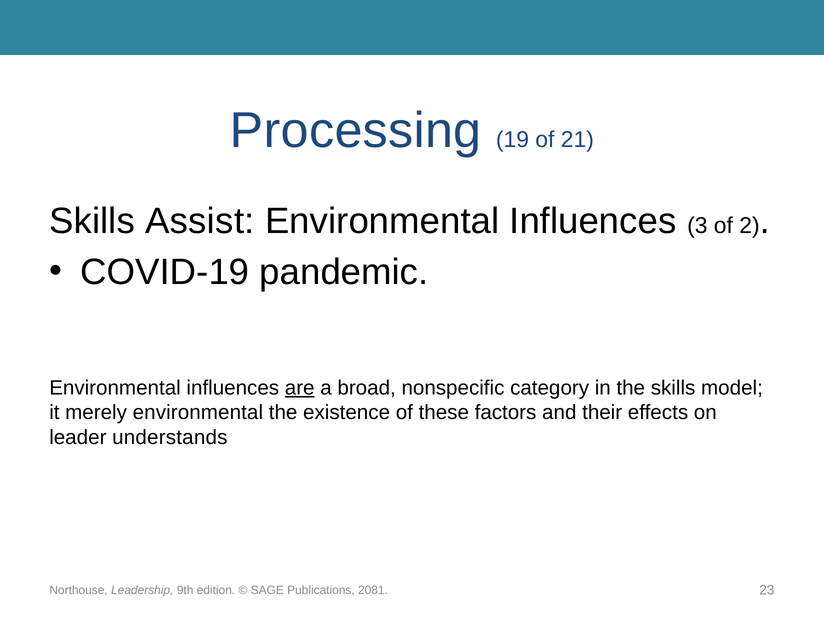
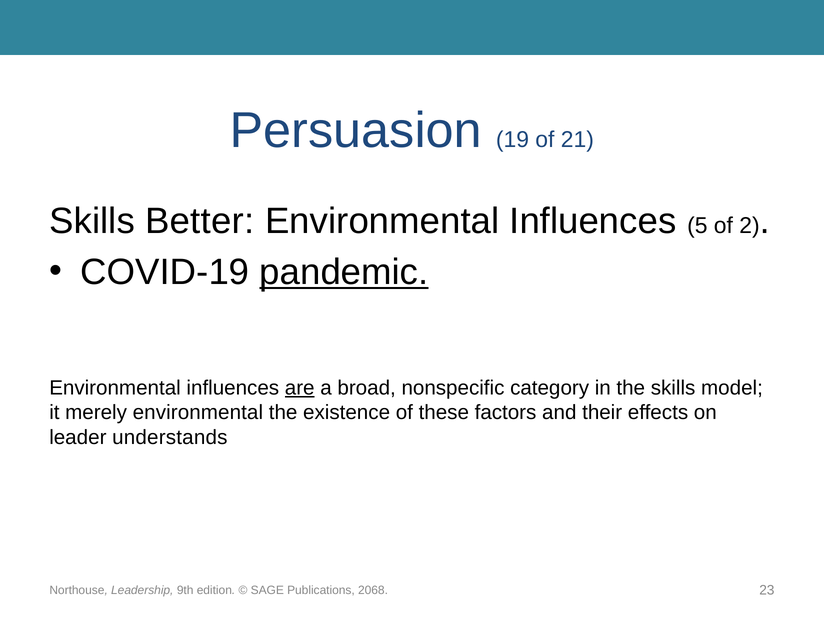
Processing: Processing -> Persuasion
Assist: Assist -> Better
3: 3 -> 5
pandemic underline: none -> present
2081: 2081 -> 2068
